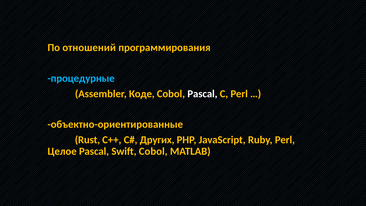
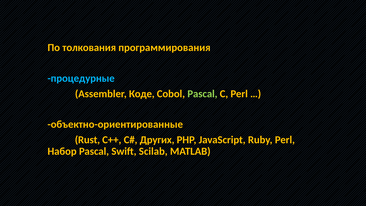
отношений: отношений -> толкования
Pascal at (202, 94) colour: white -> light green
Целое: Целое -> Набор
Swift Cobol: Cobol -> Scilab
